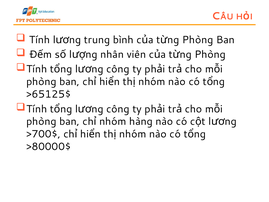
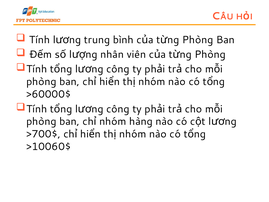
>65125$: >65125$ -> >60000$
>80000$: >80000$ -> >10060$
